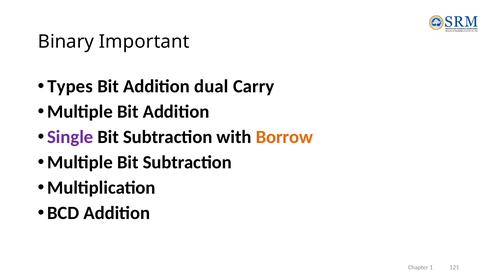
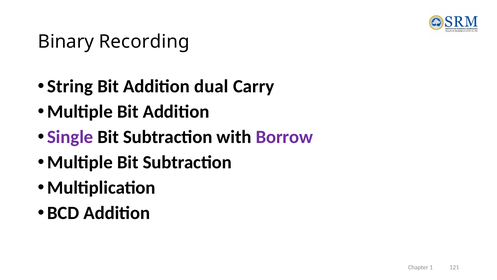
Important: Important -> Recording
Types: Types -> String
Borrow colour: orange -> purple
